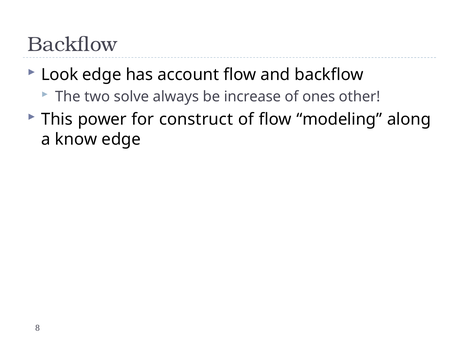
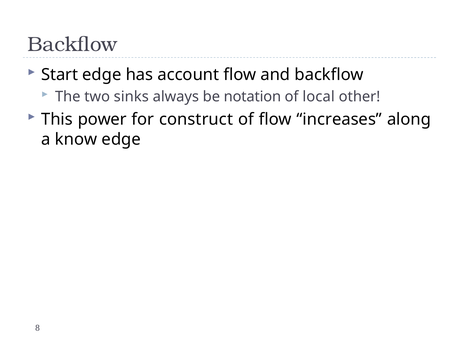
Look: Look -> Start
solve: solve -> sinks
increase: increase -> notation
ones: ones -> local
modeling: modeling -> increases
